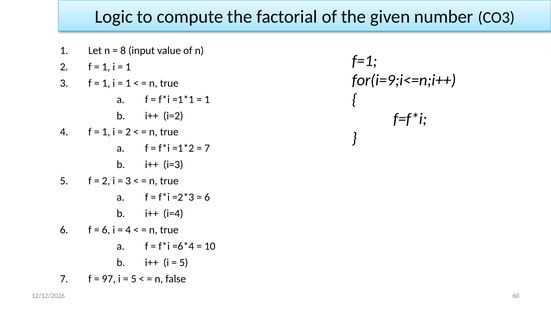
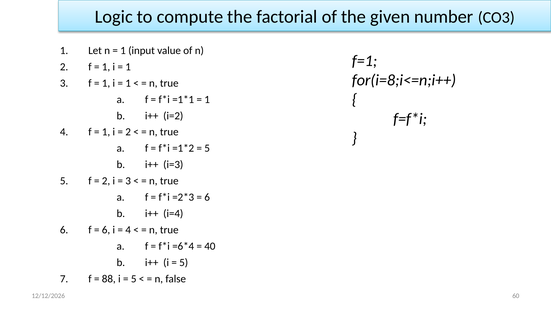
8 at (123, 51): 8 -> 1
for(i=9;i<=n;i++: for(i=9;i<=n;i++ -> for(i=8;i<=n;i++
7 at (207, 148): 7 -> 5
10: 10 -> 40
97: 97 -> 88
